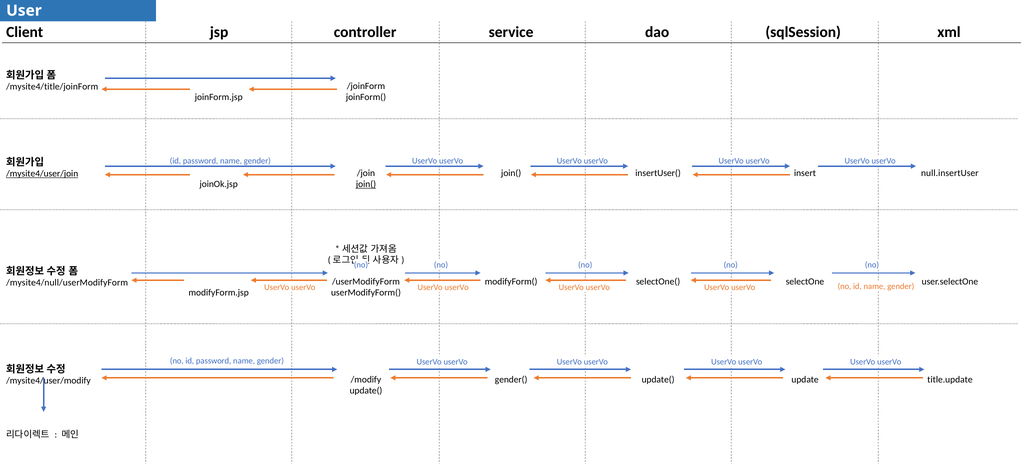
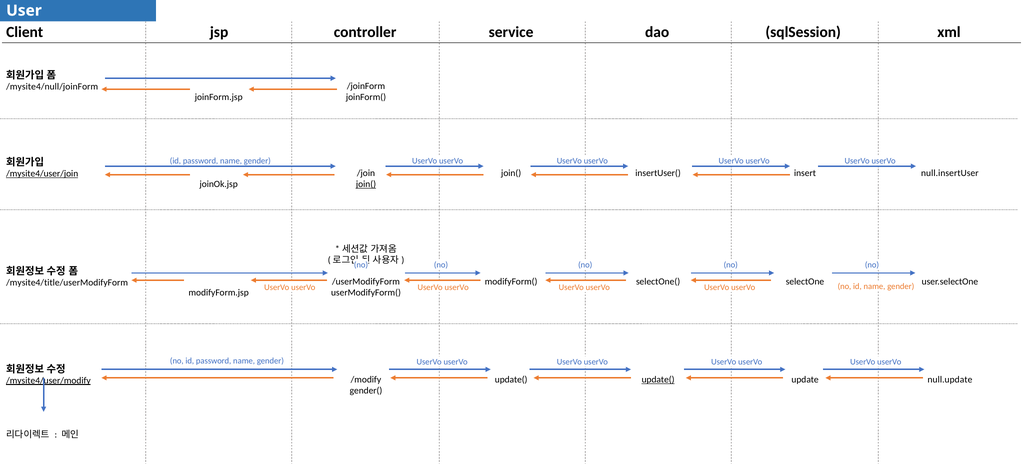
/mysite4/title/joinForm: /mysite4/title/joinForm -> /mysite4/null/joinForm
/mysite4/null/userModifyForm: /mysite4/null/userModifyForm -> /mysite4/title/userModifyForm
gender( at (511, 379): gender( -> update(
update( at (658, 379) underline: none -> present
title.update: title.update -> null.update
/mysite4/user/modify underline: none -> present
update( at (366, 390): update( -> gender(
